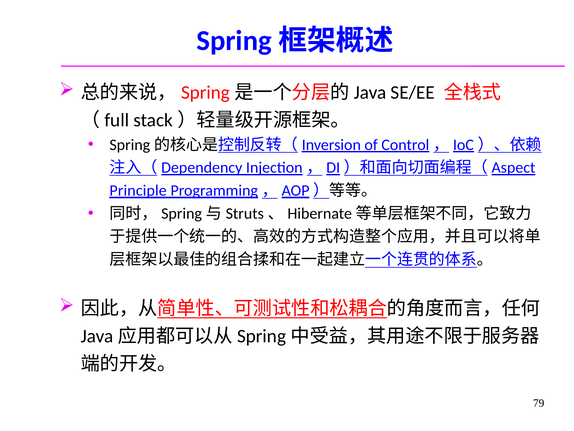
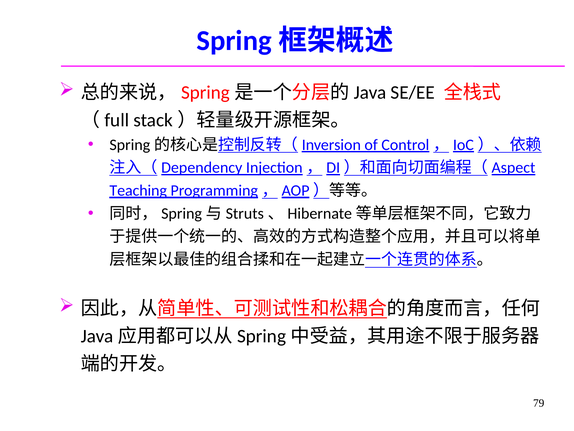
Principle: Principle -> Teaching
